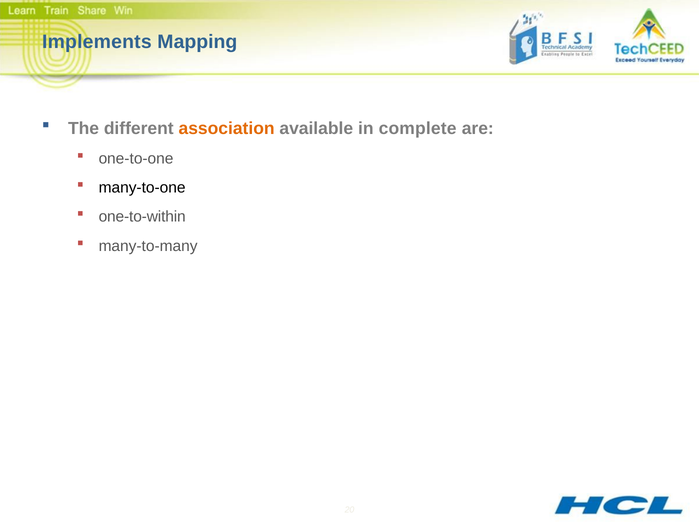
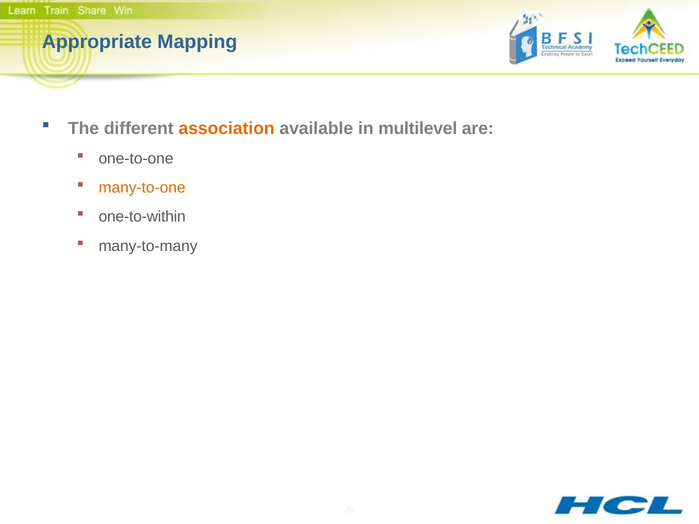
Implements: Implements -> Appropriate
complete: complete -> multilevel
many-to-one colour: black -> orange
